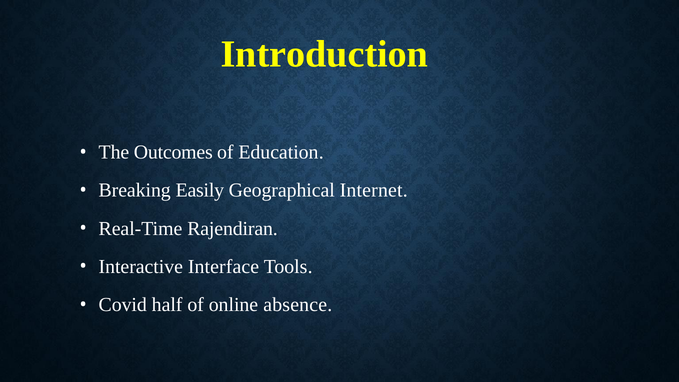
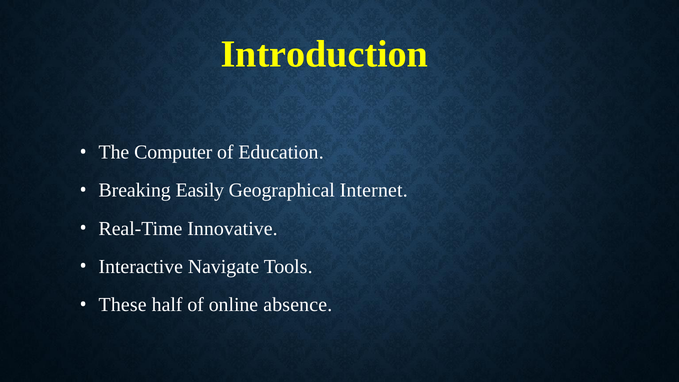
Outcomes: Outcomes -> Computer
Rajendiran: Rajendiran -> Innovative
Interface: Interface -> Navigate
Covid: Covid -> These
